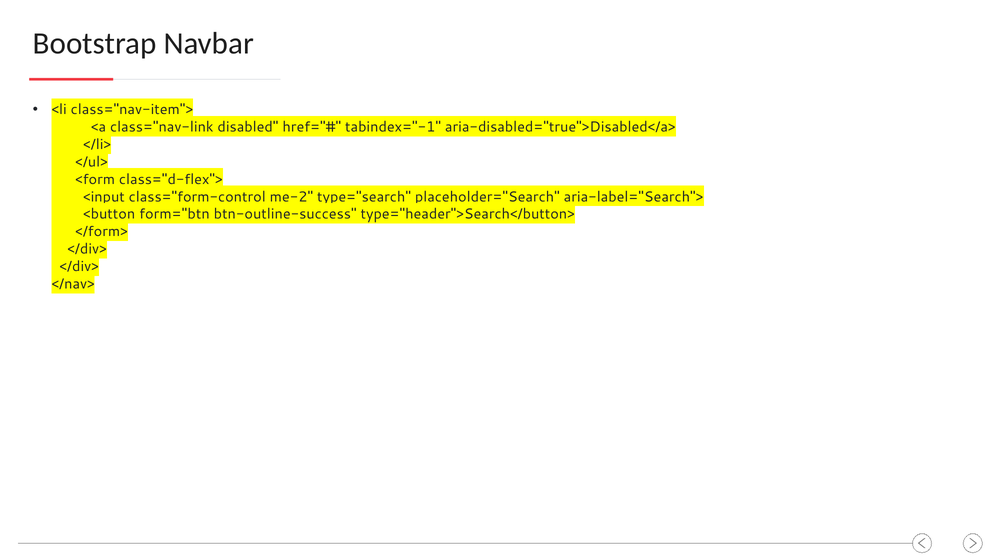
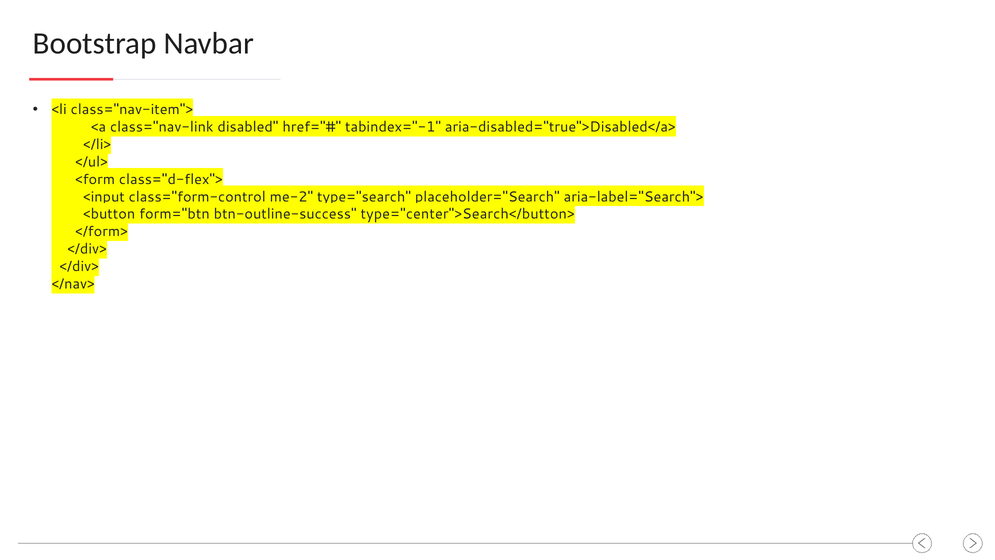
type="header">Search</button>: type="header">Search</button> -> type="center">Search</button>
